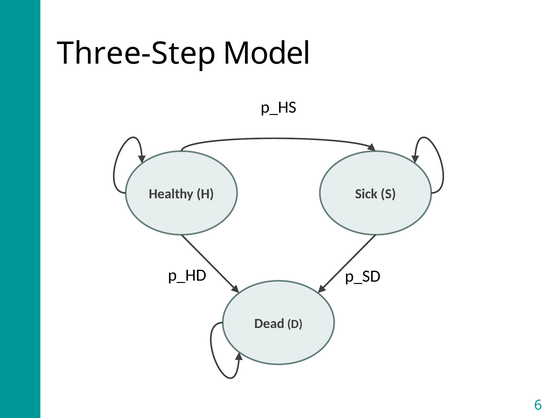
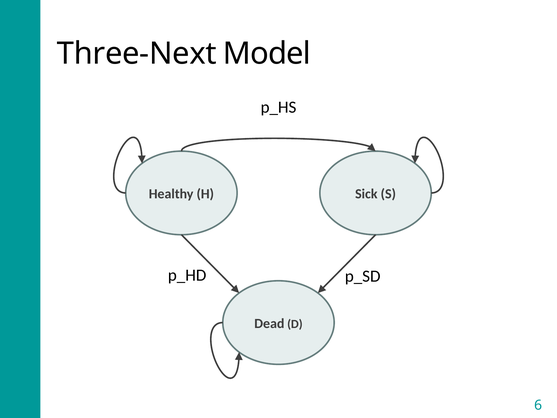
Three-Step: Three-Step -> Three-Next
